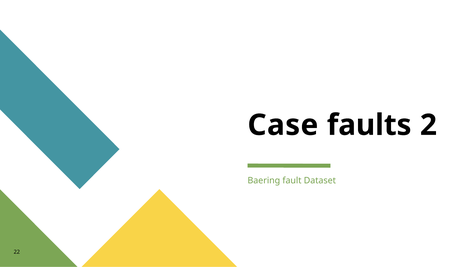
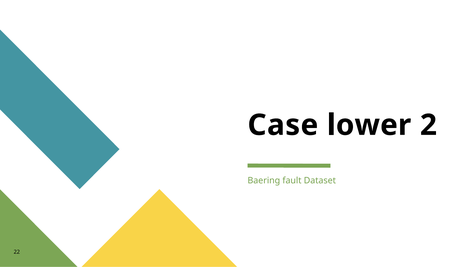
faults: faults -> lower
